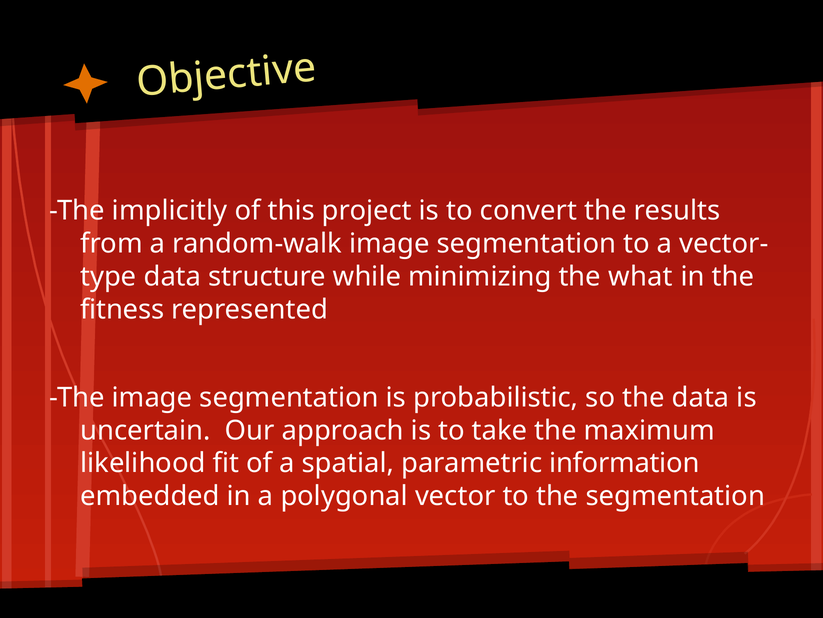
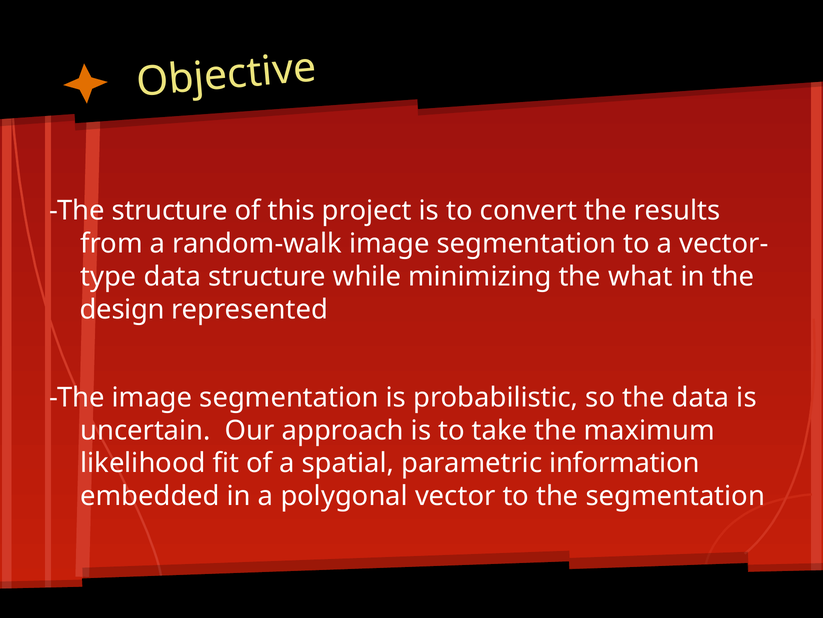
The implicitly: implicitly -> structure
fitness: fitness -> design
